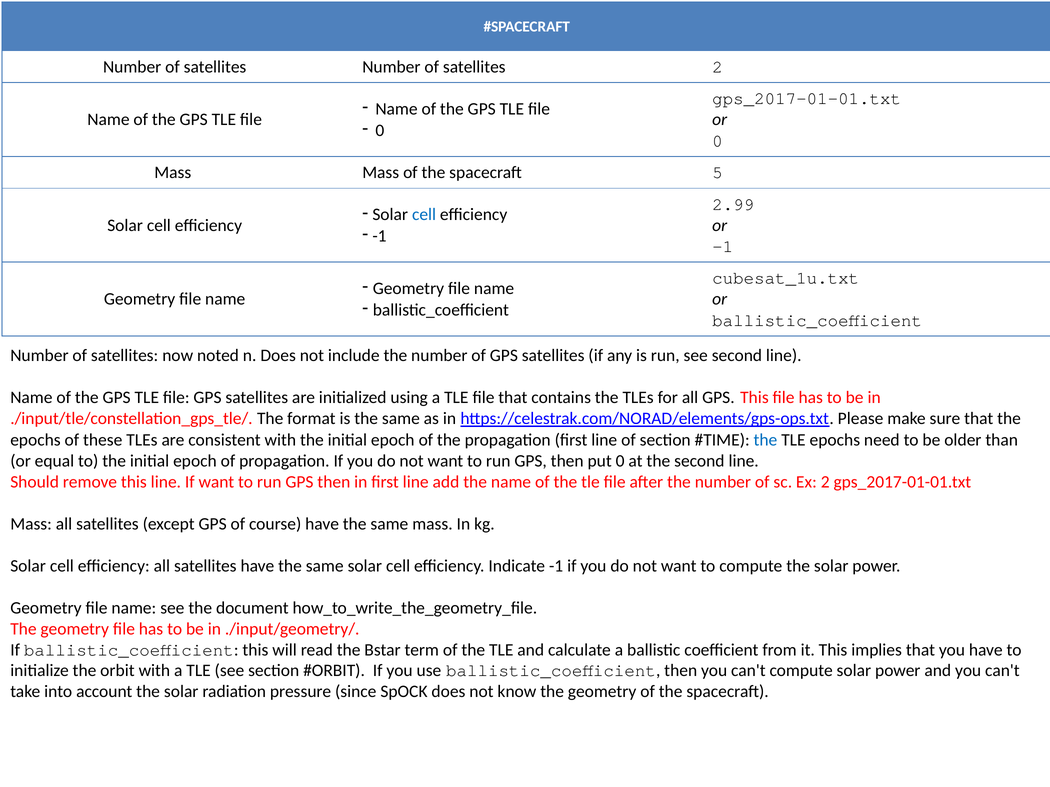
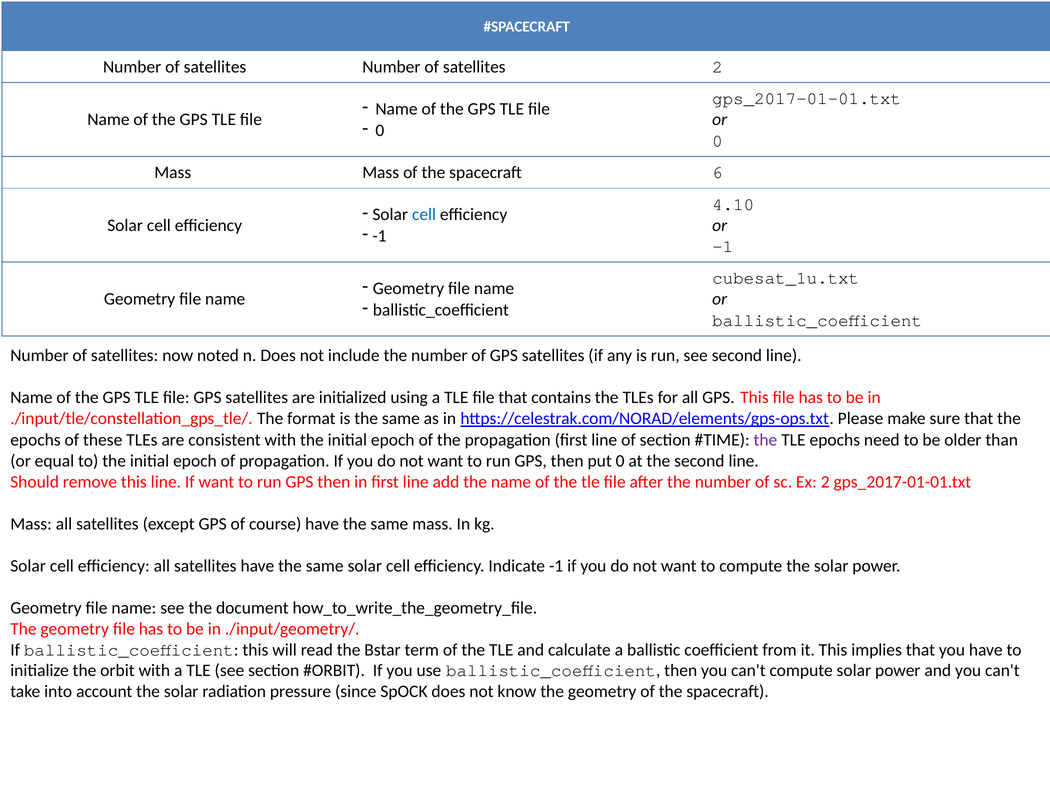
5: 5 -> 6
2.99: 2.99 -> 4.10
the at (765, 440) colour: blue -> purple
